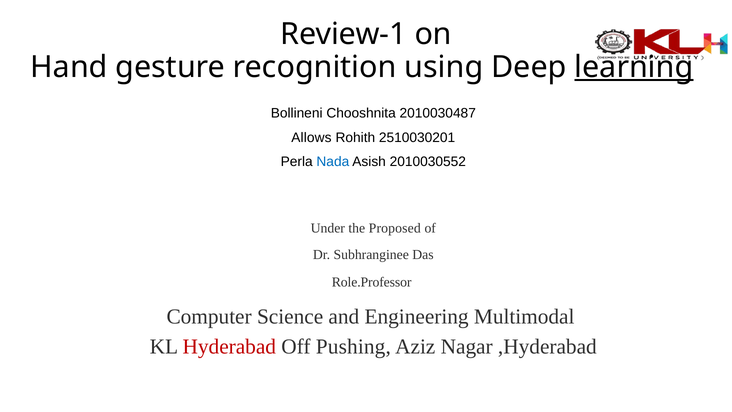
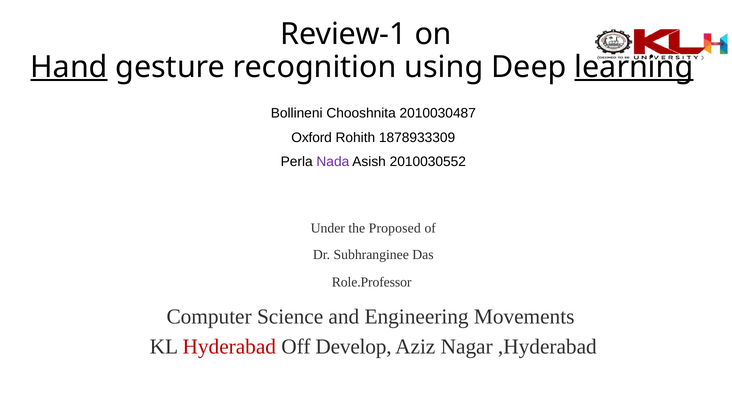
Hand underline: none -> present
Allows: Allows -> Oxford
2510030201: 2510030201 -> 1878933309
Nada colour: blue -> purple
Multimodal: Multimodal -> Movements
Pushing: Pushing -> Develop
